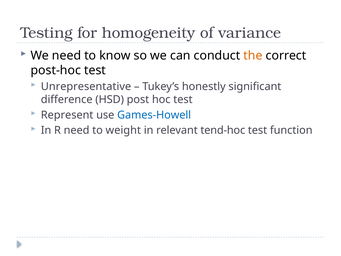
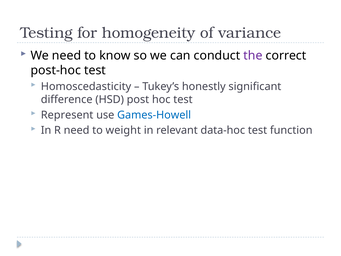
the colour: orange -> purple
Unrepresentative: Unrepresentative -> Homoscedasticity
tend-hoc: tend-hoc -> data-hoc
